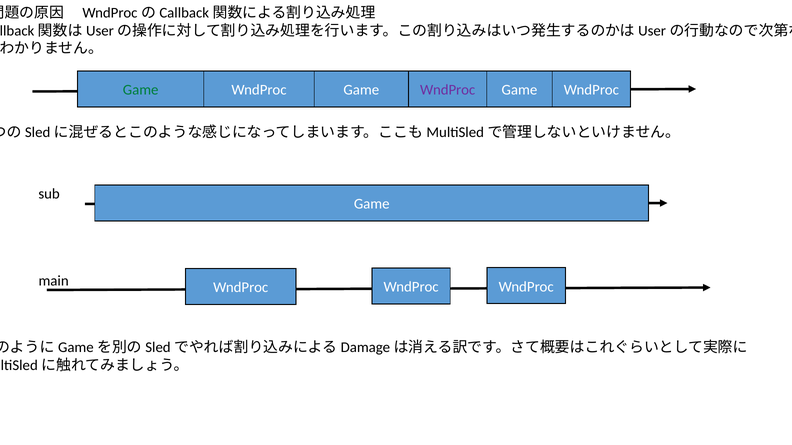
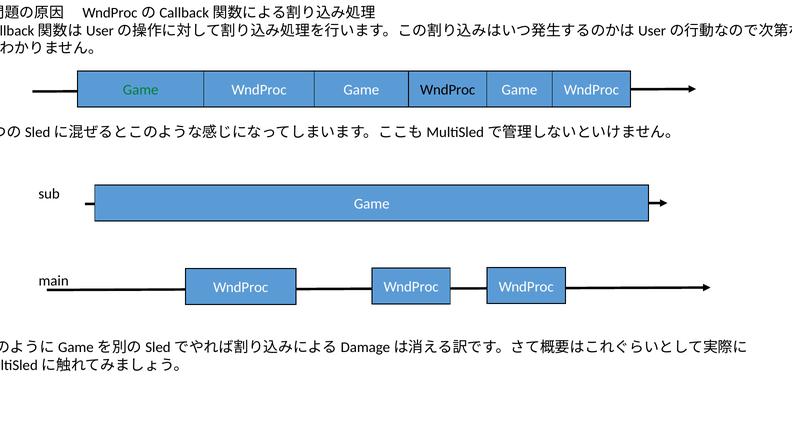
WndProc at (448, 90) colour: purple -> black
